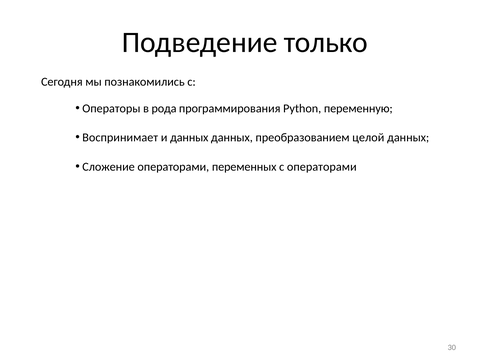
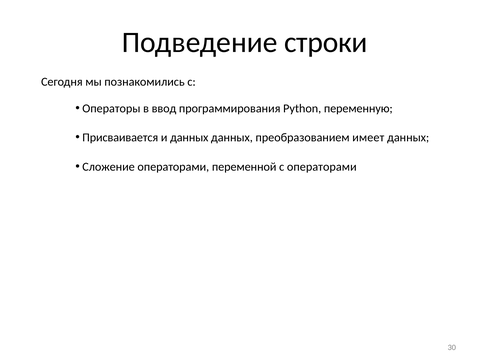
только: только -> строки
рода: рода -> ввод
Воспринимает: Воспринимает -> Присваивается
целой: целой -> имеет
переменных: переменных -> переменной
